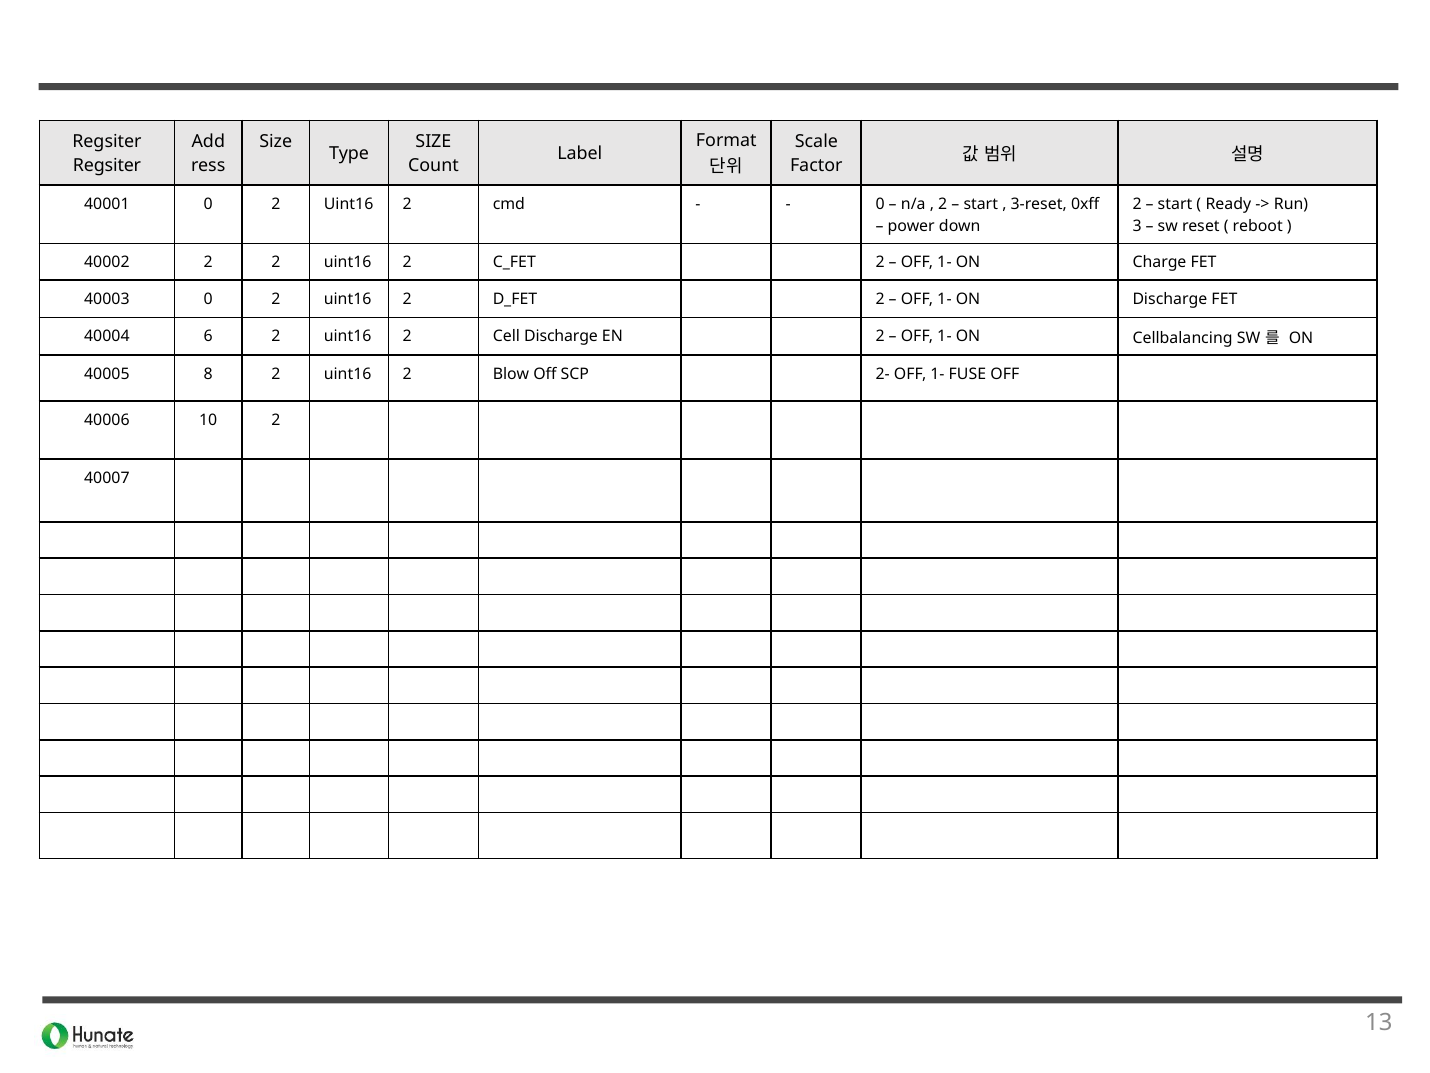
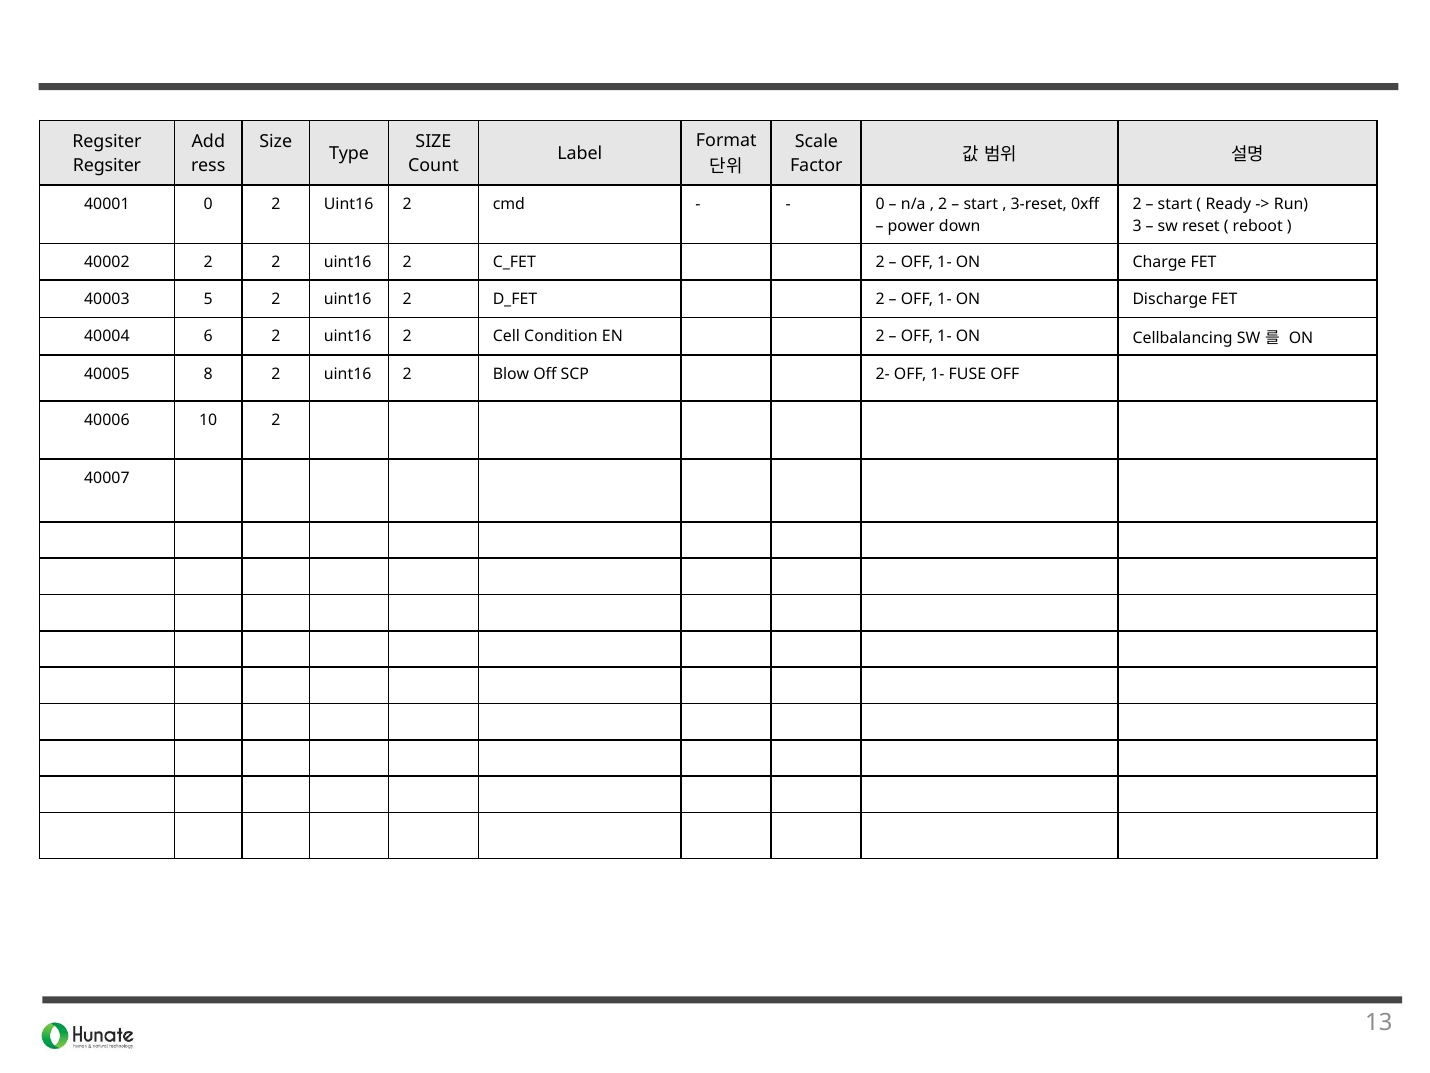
40003 0: 0 -> 5
Cell Discharge: Discharge -> Condition
